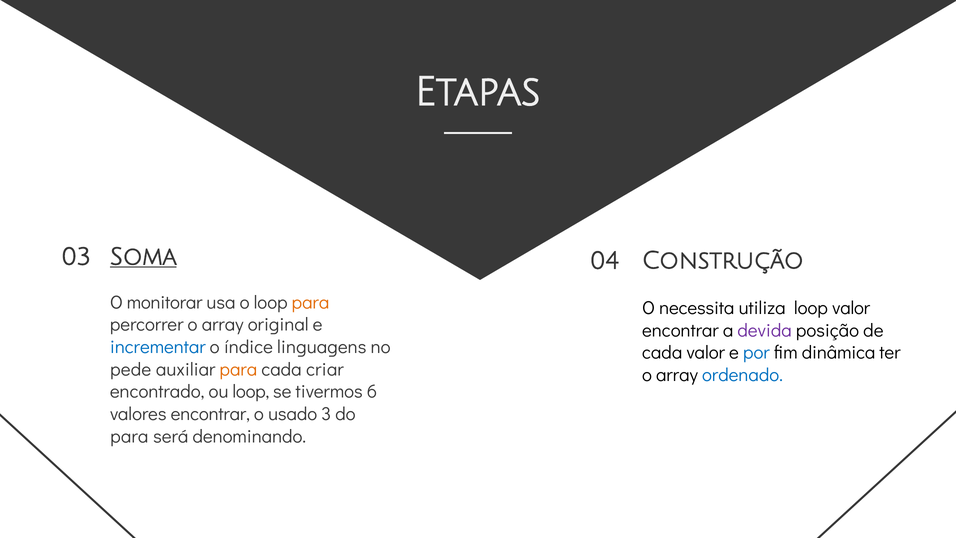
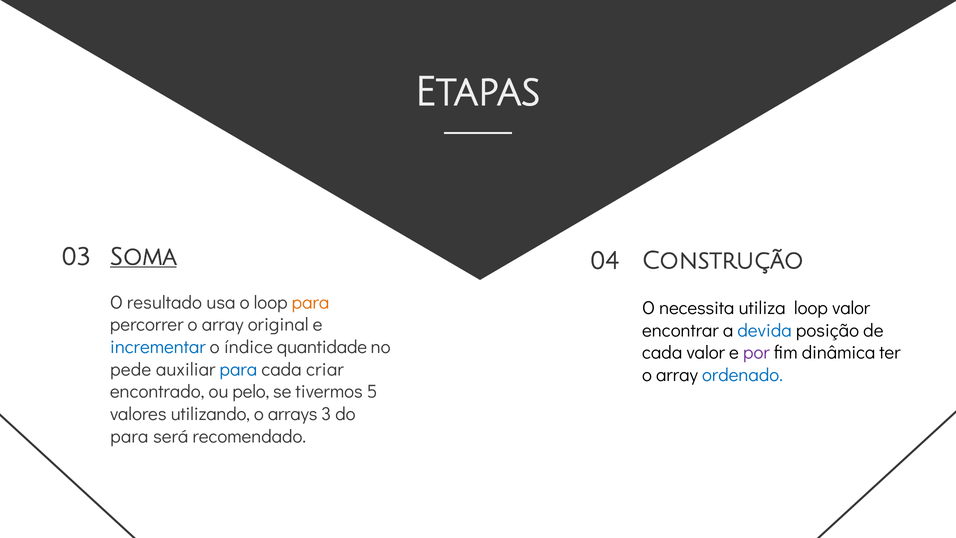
monitorar: monitorar -> resultado
devida colour: purple -> blue
linguagens: linguagens -> quantidade
por colour: blue -> purple
para at (238, 369) colour: orange -> blue
ou loop: loop -> pelo
6: 6 -> 5
valores encontrar: encontrar -> utilizando
usado: usado -> arrays
denominando: denominando -> recomendado
